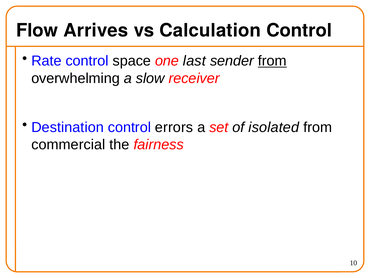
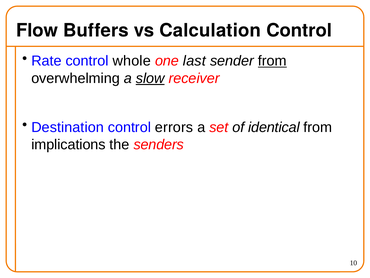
Arrives: Arrives -> Buffers
space: space -> whole
slow underline: none -> present
isolated: isolated -> identical
commercial: commercial -> implications
fairness: fairness -> senders
